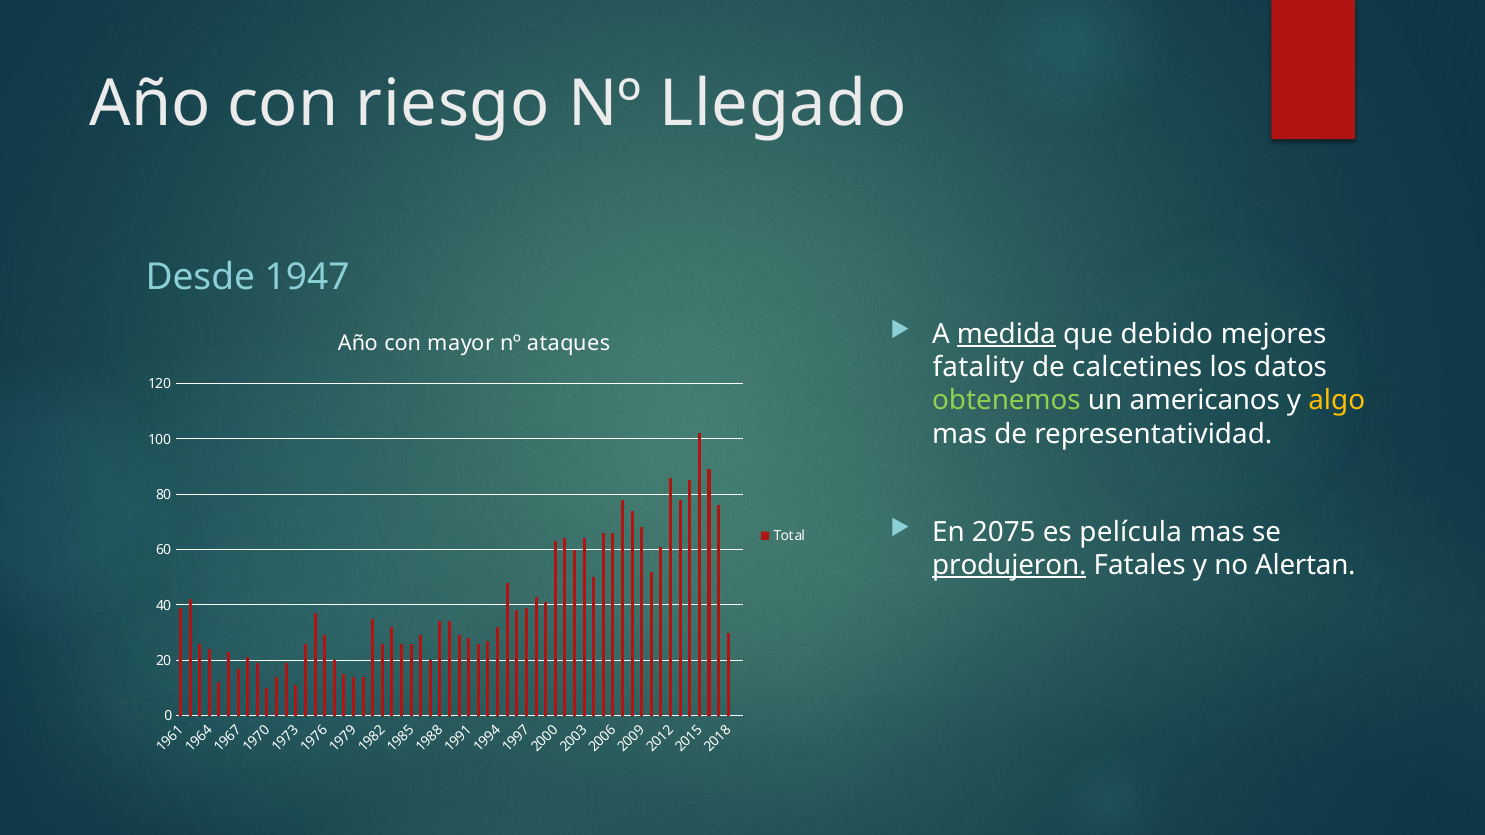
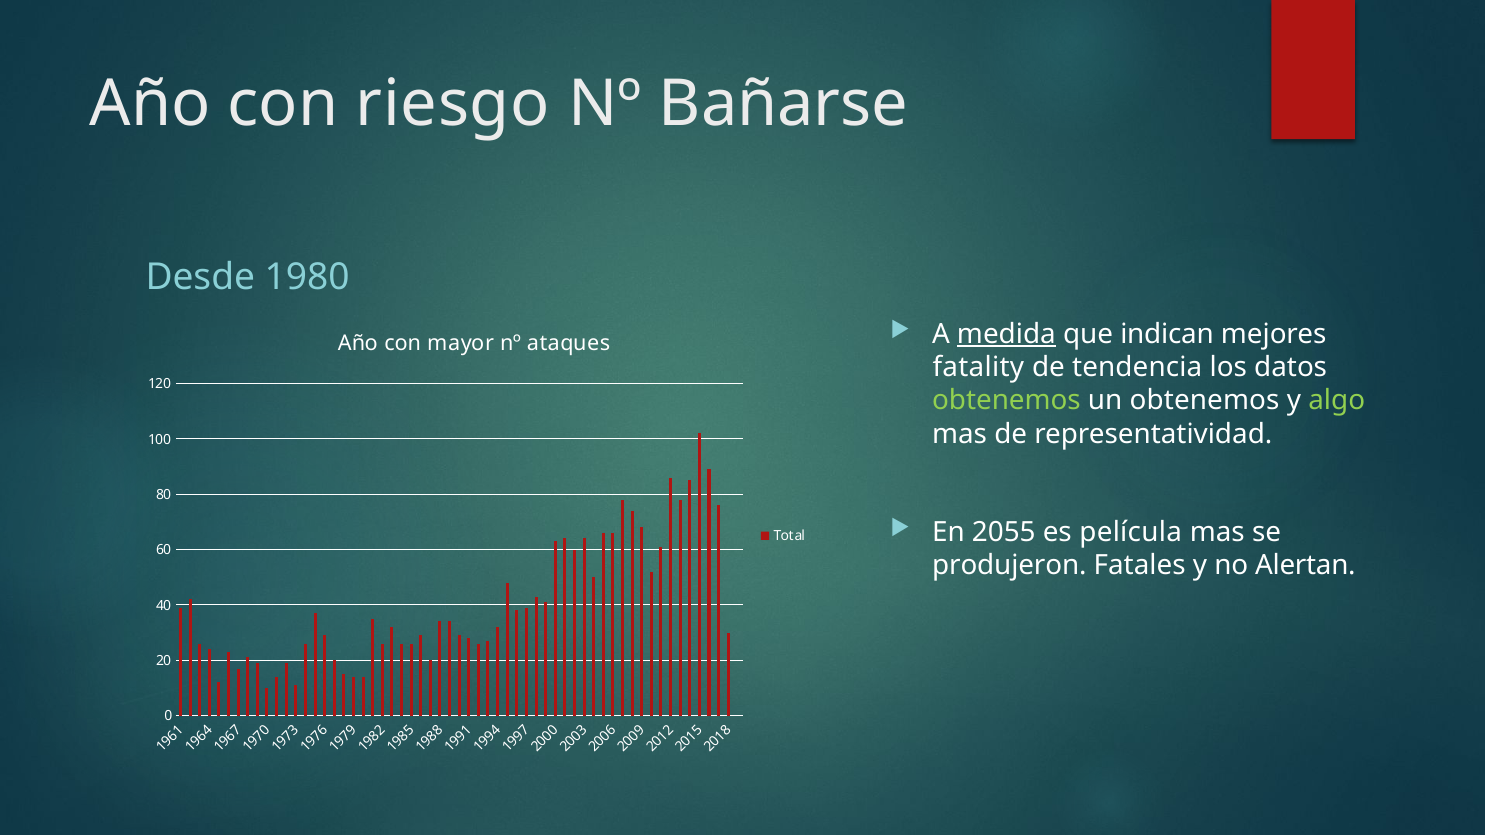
Llegado: Llegado -> Bañarse
1947: 1947 -> 1980
debido: debido -> indican
calcetines: calcetines -> tendencia
un americanos: americanos -> obtenemos
algo colour: yellow -> light green
2075: 2075 -> 2055
produjeron underline: present -> none
